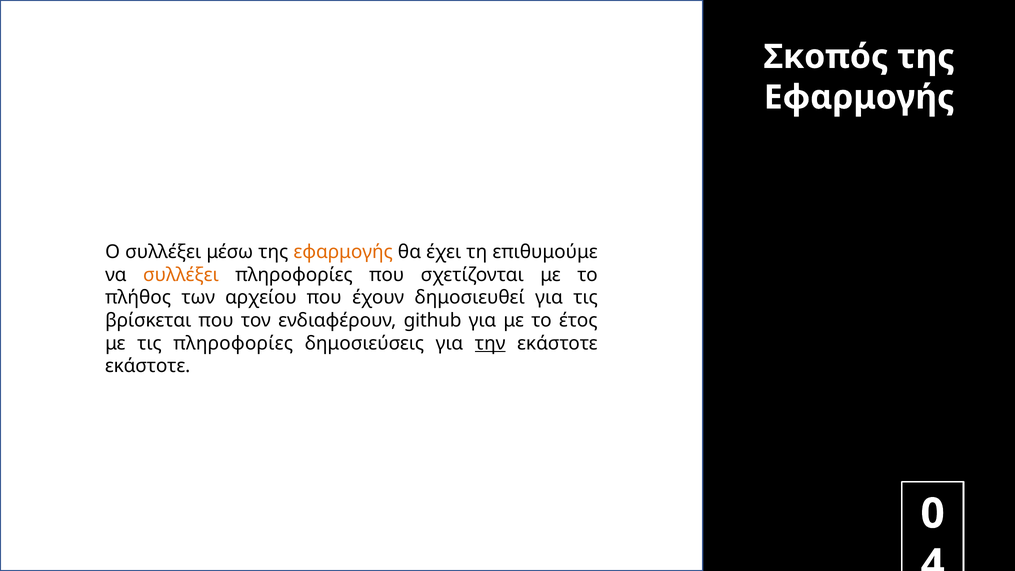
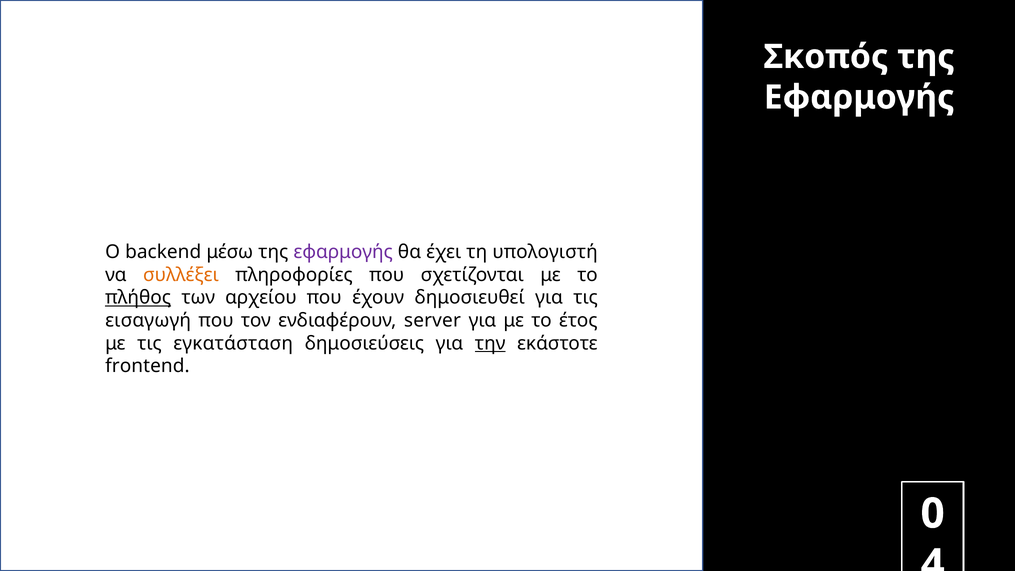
Ο συλλέξει: συλλέξει -> backend
εφαρμογής at (343, 252) colour: orange -> purple
επιθυμούμε: επιθυμούμε -> υπολογιστή
πλήθος underline: none -> present
βρίσκεται: βρίσκεται -> εισαγωγή
github: github -> server
τις πληροφορίες: πληροφορίες -> εγκατάσταση
εκάστοτε at (148, 366): εκάστοτε -> frontend
